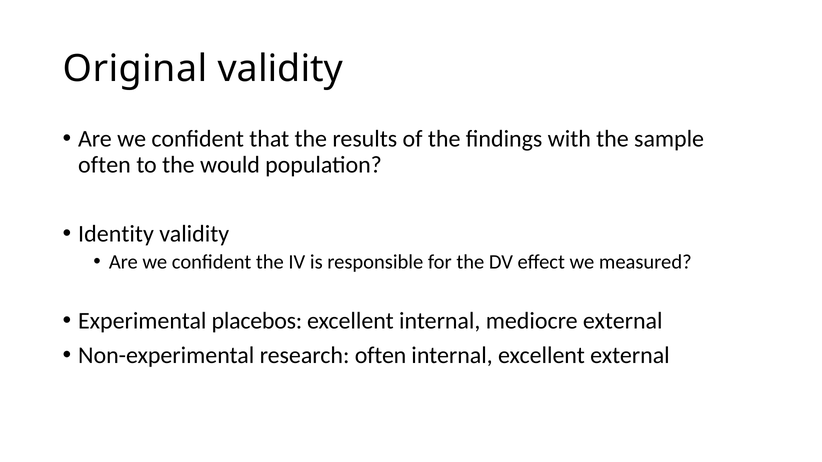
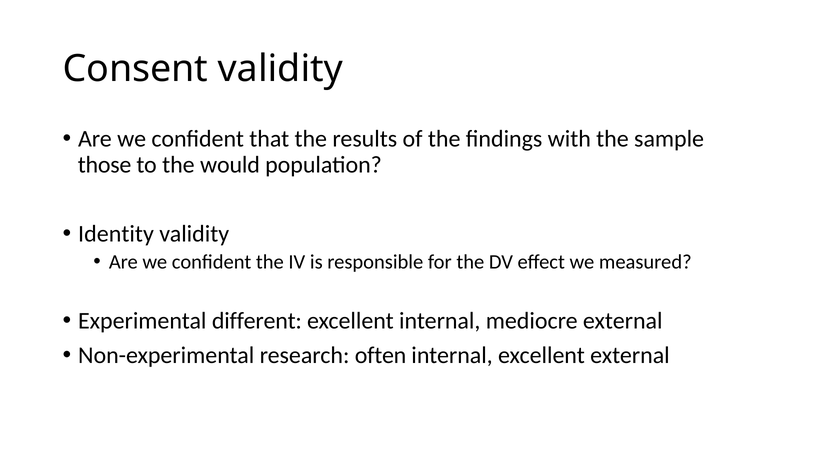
Original: Original -> Consent
often at (104, 165): often -> those
placebos: placebos -> different
